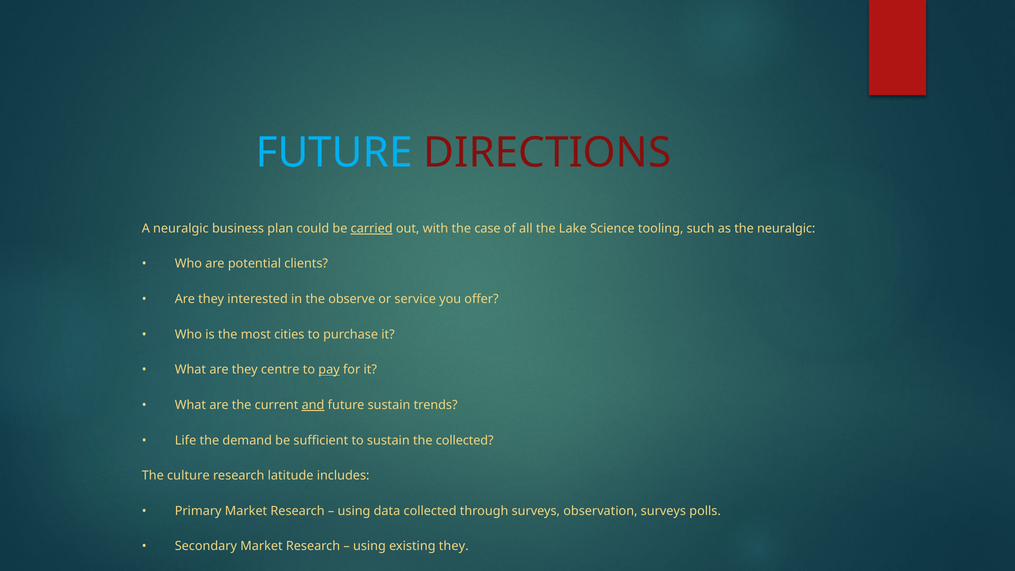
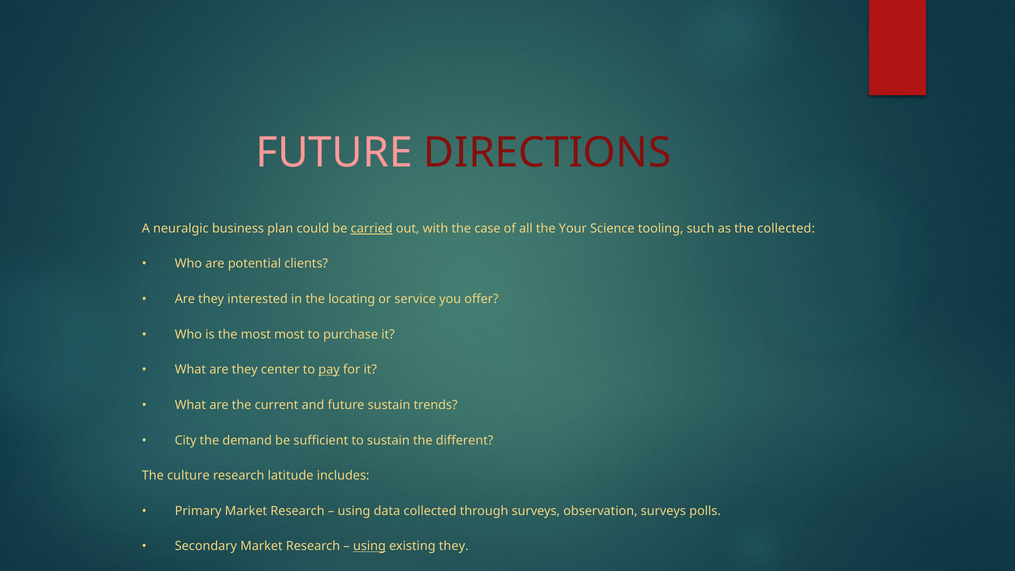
FUTURE at (334, 153) colour: light blue -> pink
Lake: Lake -> Your
the neuralgic: neuralgic -> collected
observe: observe -> locating
most cities: cities -> most
centre: centre -> center
and underline: present -> none
Life: Life -> City
the collected: collected -> different
using at (369, 546) underline: none -> present
